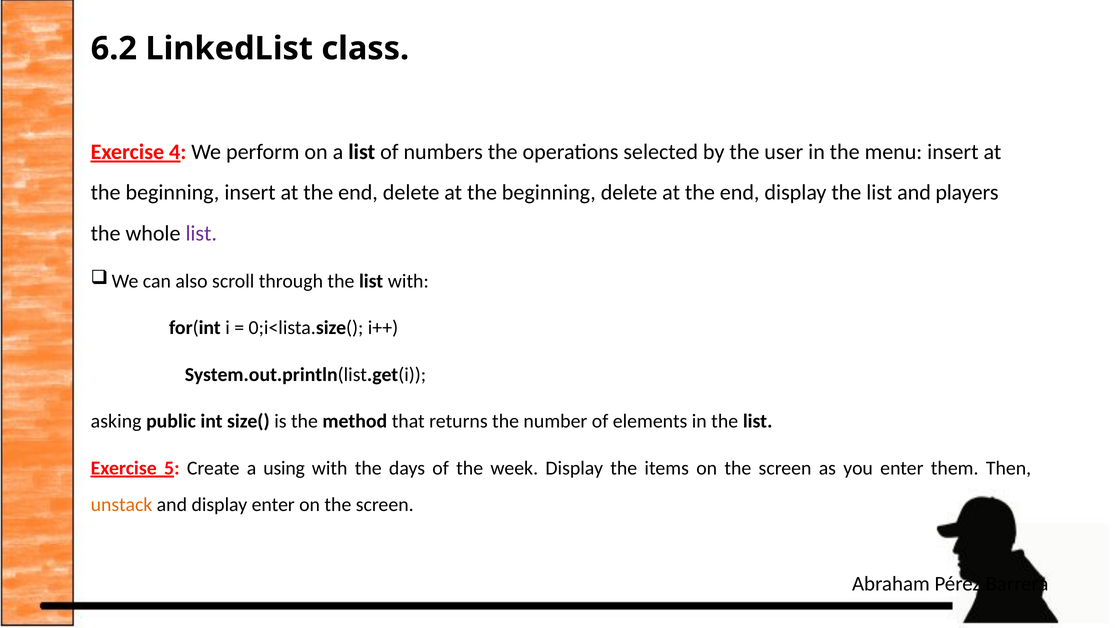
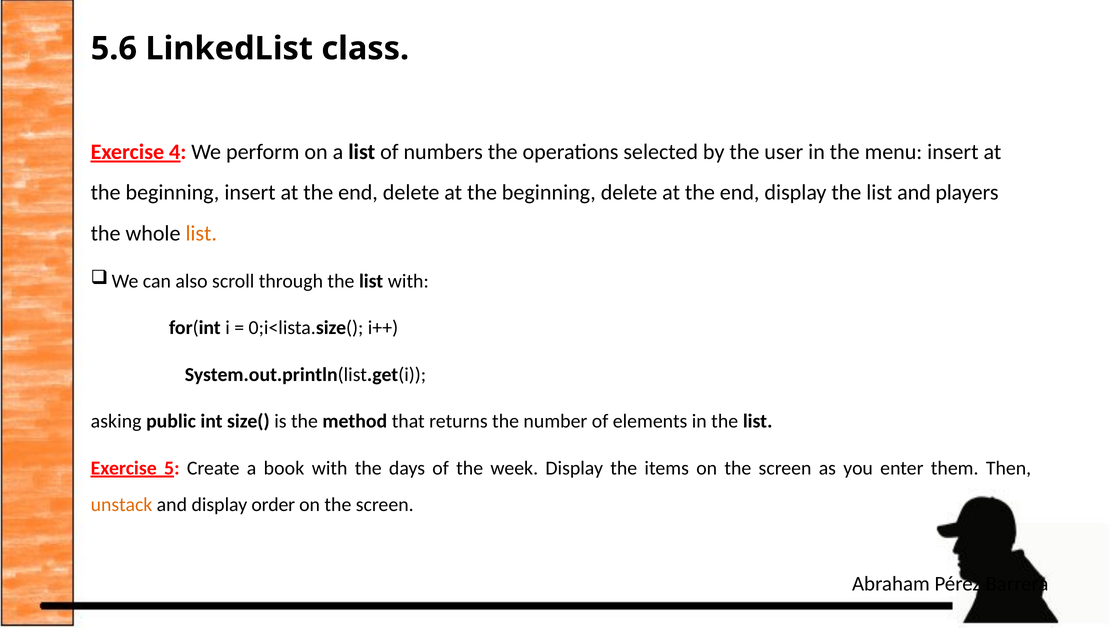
6.2: 6.2 -> 5.6
list at (201, 233) colour: purple -> orange
using: using -> book
display enter: enter -> order
